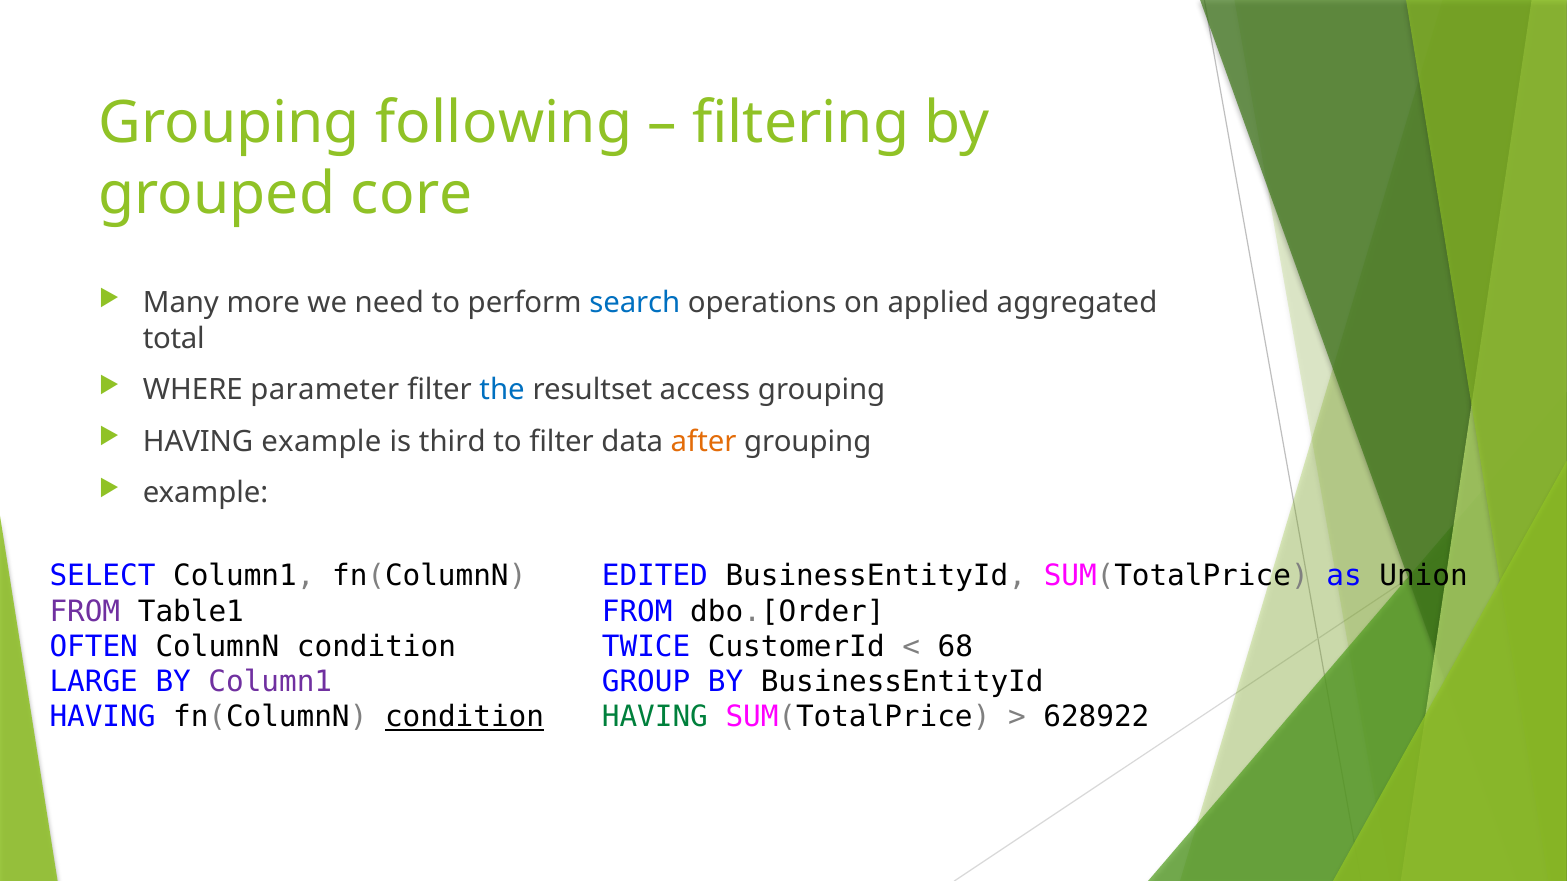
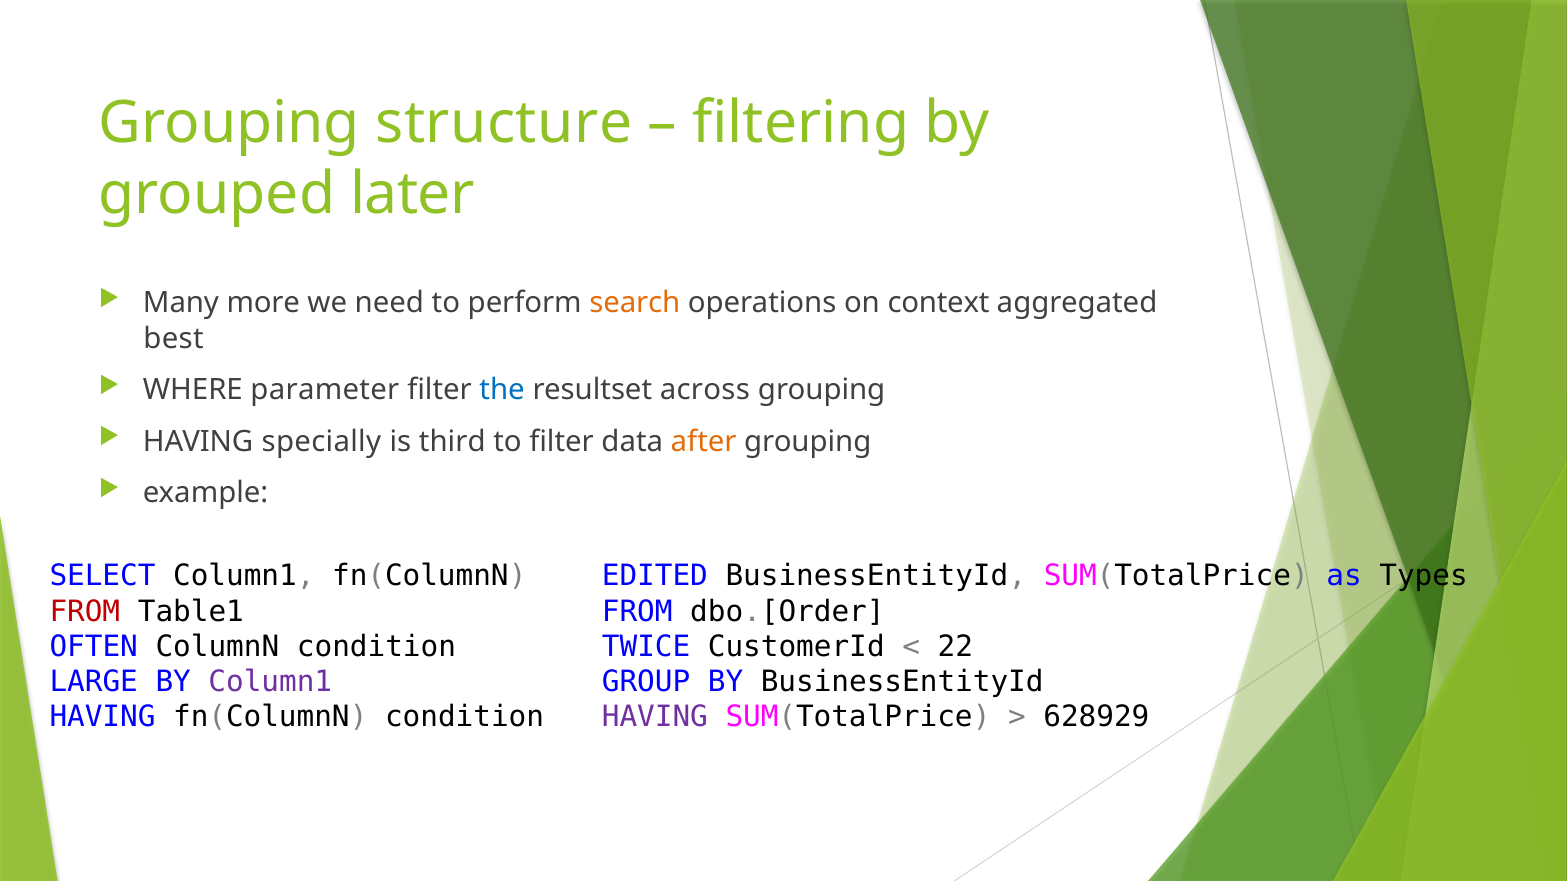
following: following -> structure
core: core -> later
search colour: blue -> orange
applied: applied -> context
total: total -> best
access: access -> across
HAVING example: example -> specially
Union: Union -> Types
FROM at (85, 612) colour: purple -> red
68: 68 -> 22
condition at (465, 717) underline: present -> none
HAVING at (655, 717) colour: green -> purple
628922: 628922 -> 628929
